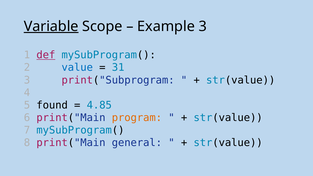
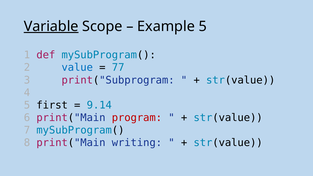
Example 3: 3 -> 5
def underline: present -> none
31: 31 -> 77
found: found -> first
4.85: 4.85 -> 9.14
program colour: orange -> red
general: general -> writing
